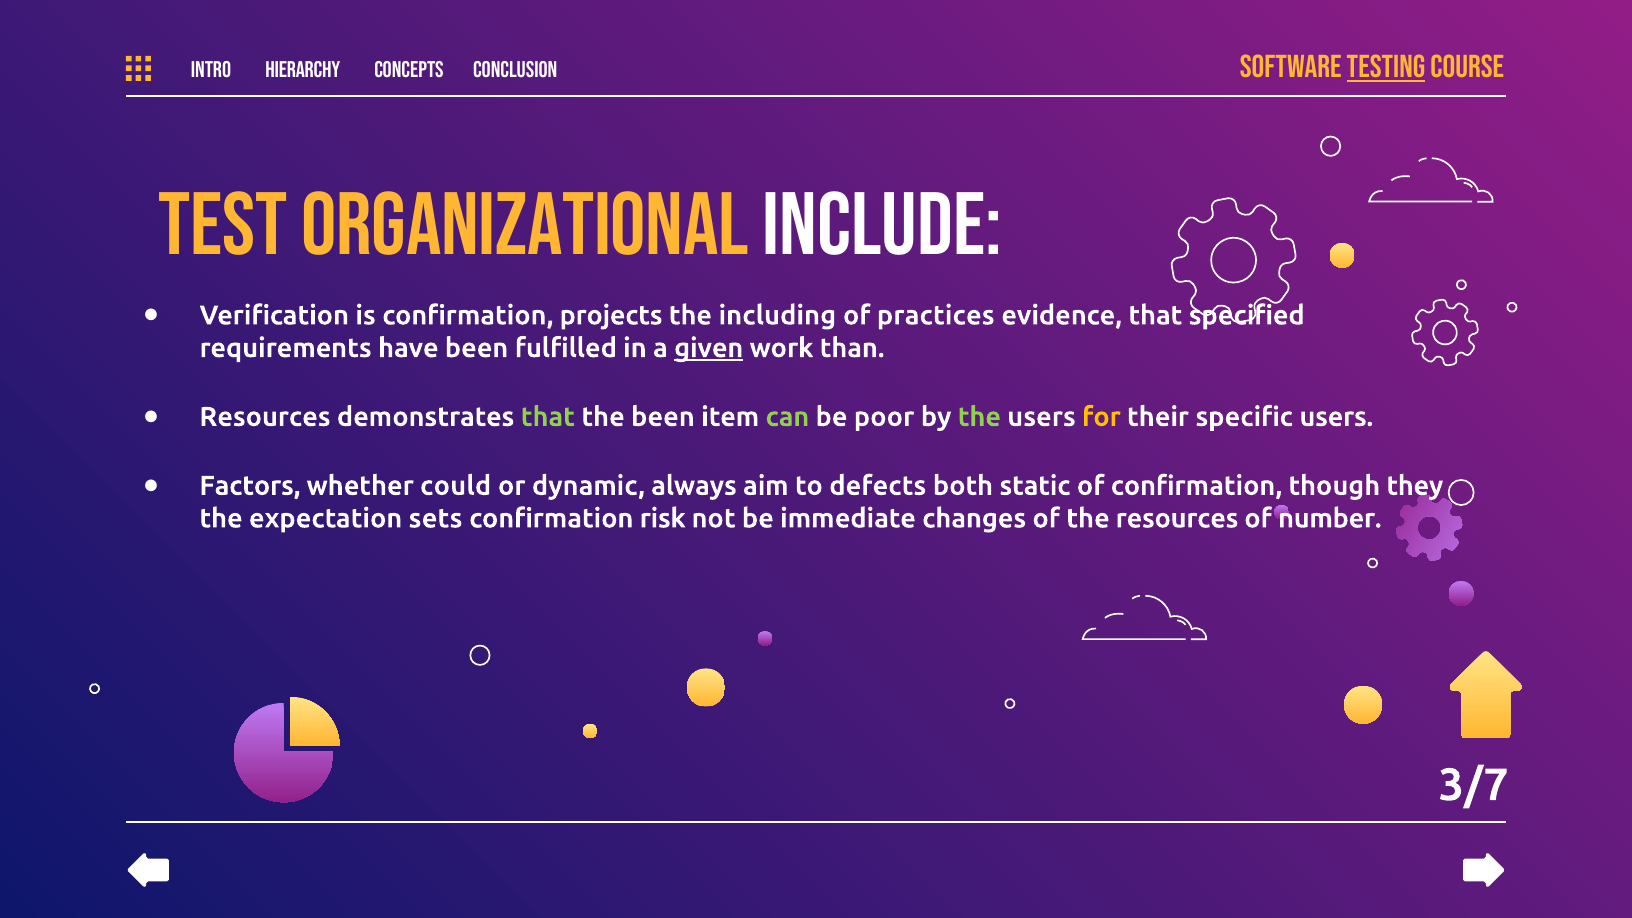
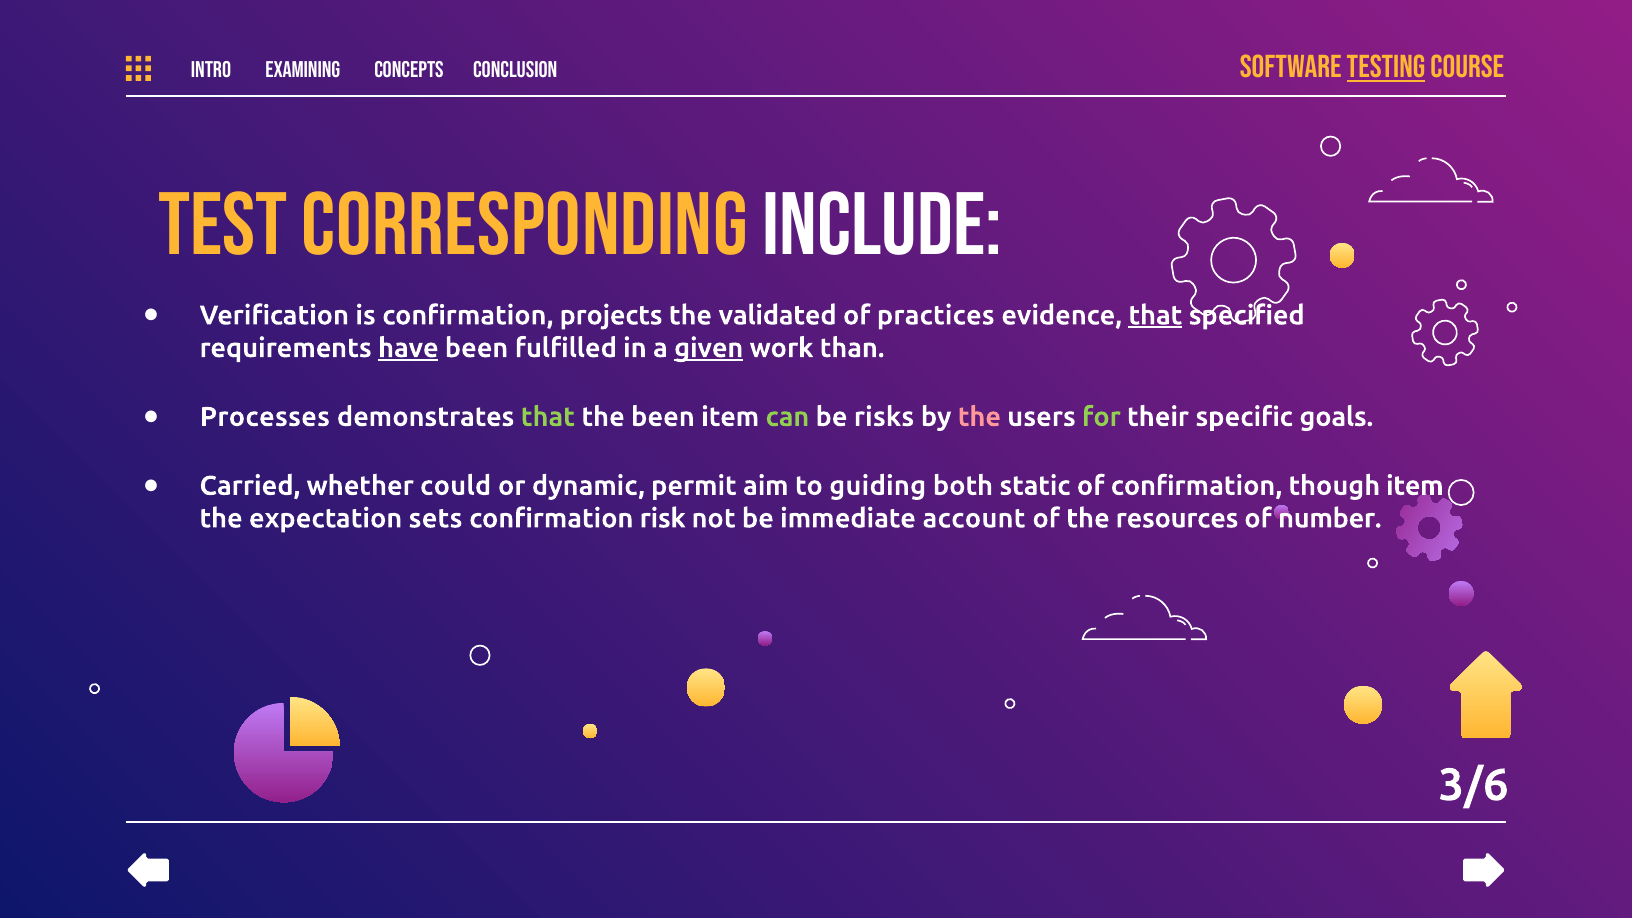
hierarchy: hierarchy -> examining
organizational: organizational -> corresponding
including: including -> validated
that at (1155, 315) underline: none -> present
have underline: none -> present
Resources at (265, 417): Resources -> Processes
poor: poor -> risks
the at (979, 417) colour: light green -> pink
for colour: yellow -> light green
specific users: users -> goals
Factors: Factors -> Carried
always: always -> permit
defects: defects -> guiding
though they: they -> item
changes: changes -> account
3/7: 3/7 -> 3/6
